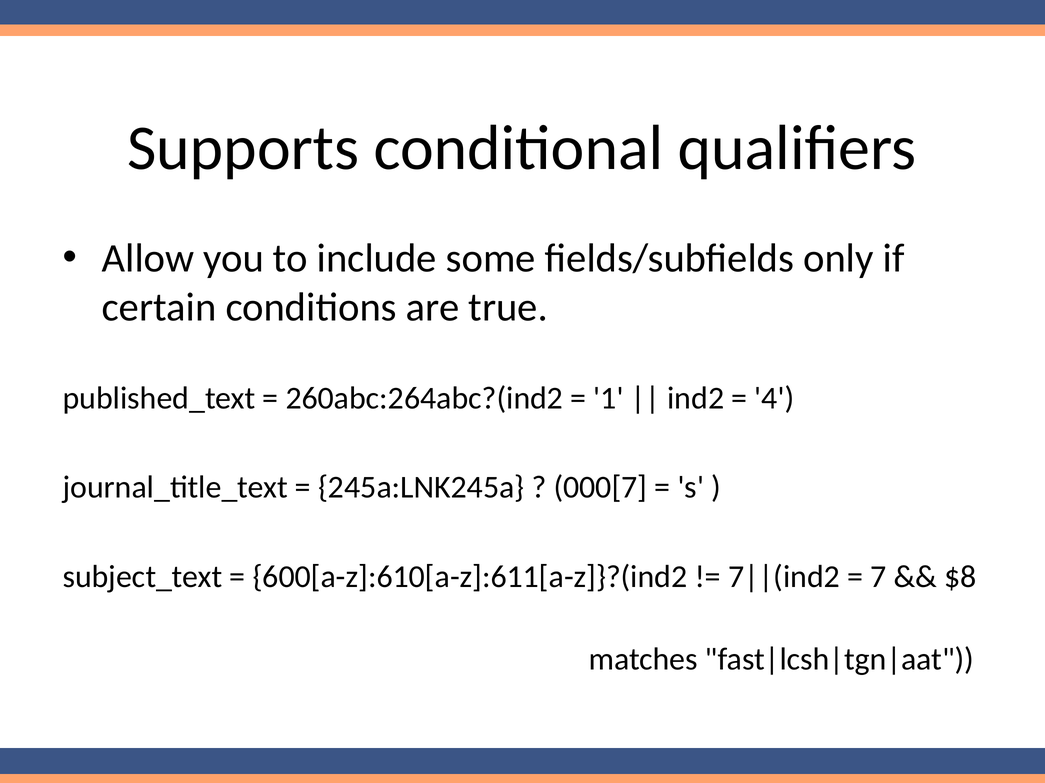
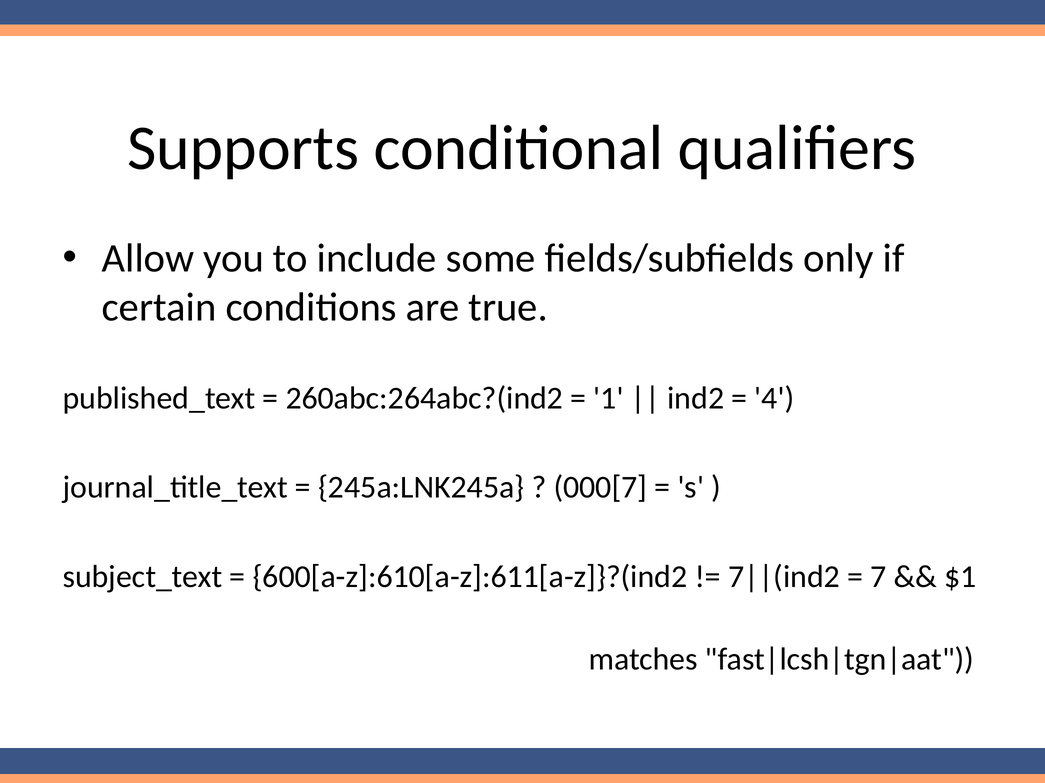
$8: $8 -> $1
